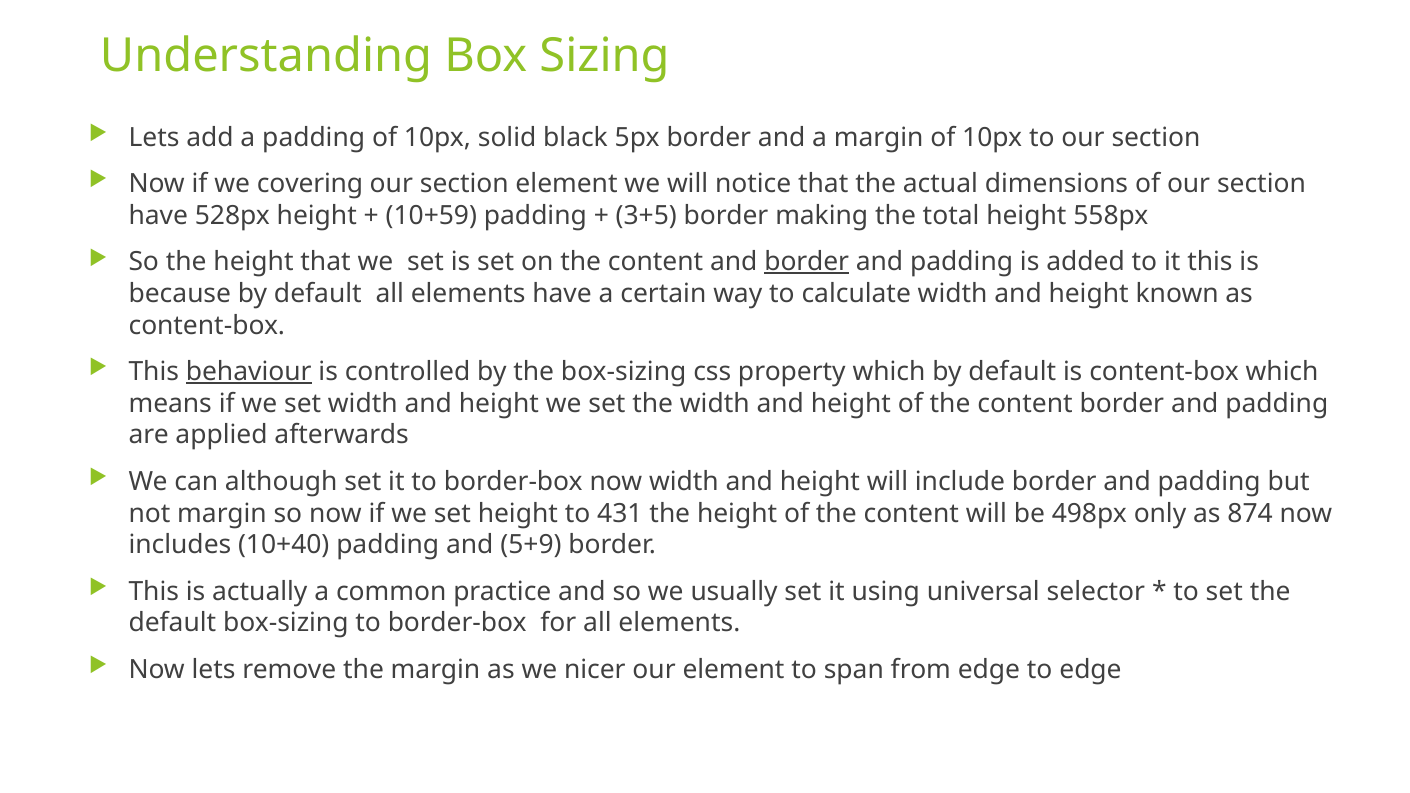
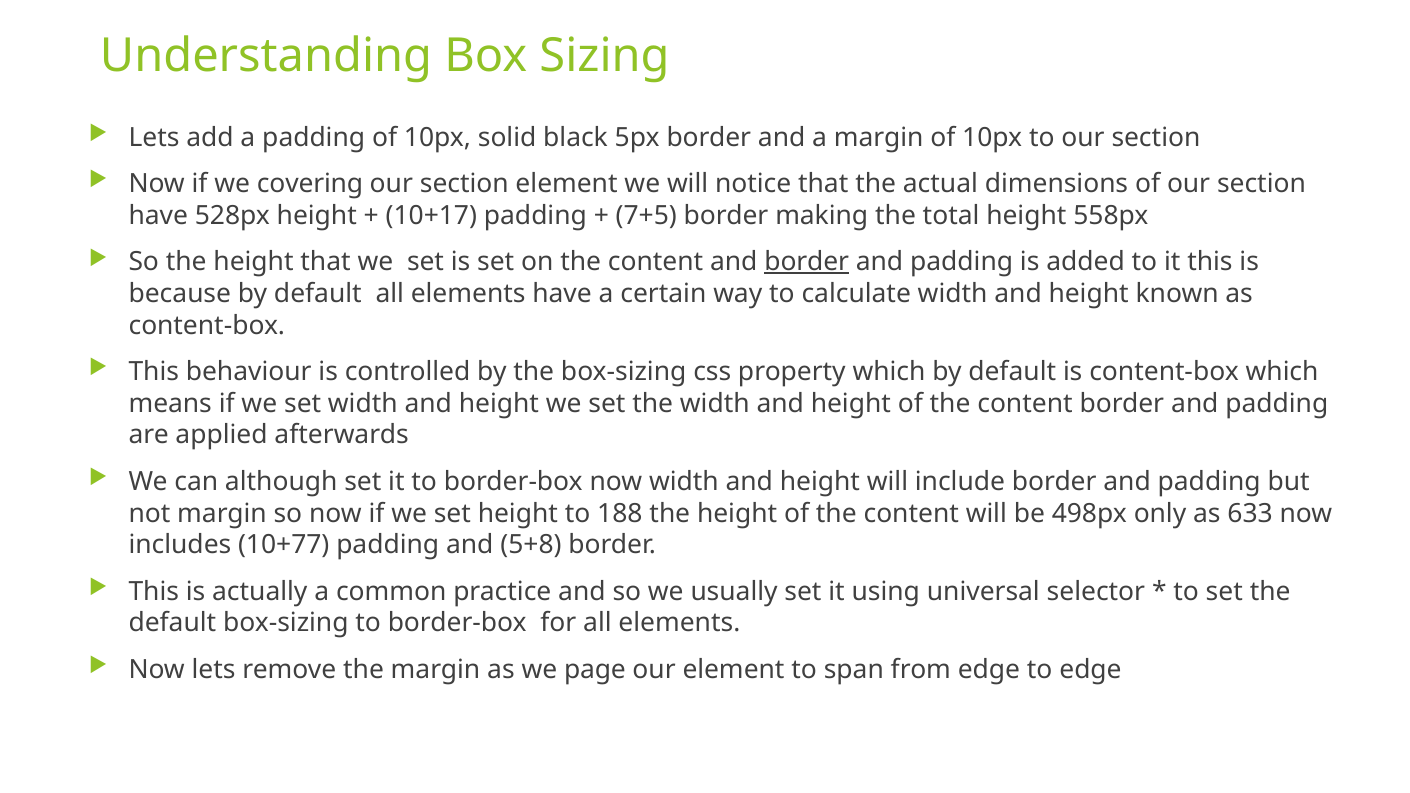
10+59: 10+59 -> 10+17
3+5: 3+5 -> 7+5
behaviour underline: present -> none
431: 431 -> 188
874: 874 -> 633
10+40: 10+40 -> 10+77
5+9: 5+9 -> 5+8
nicer: nicer -> page
